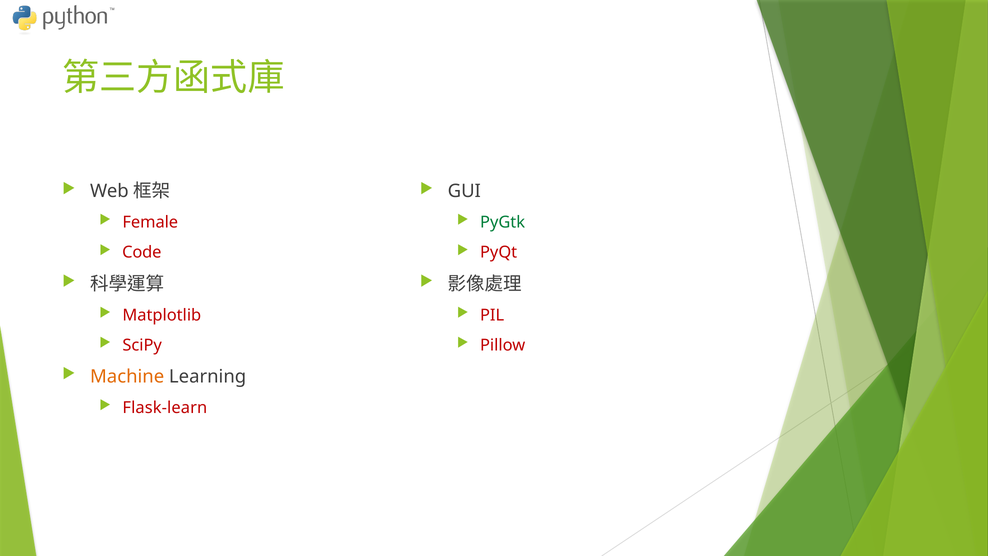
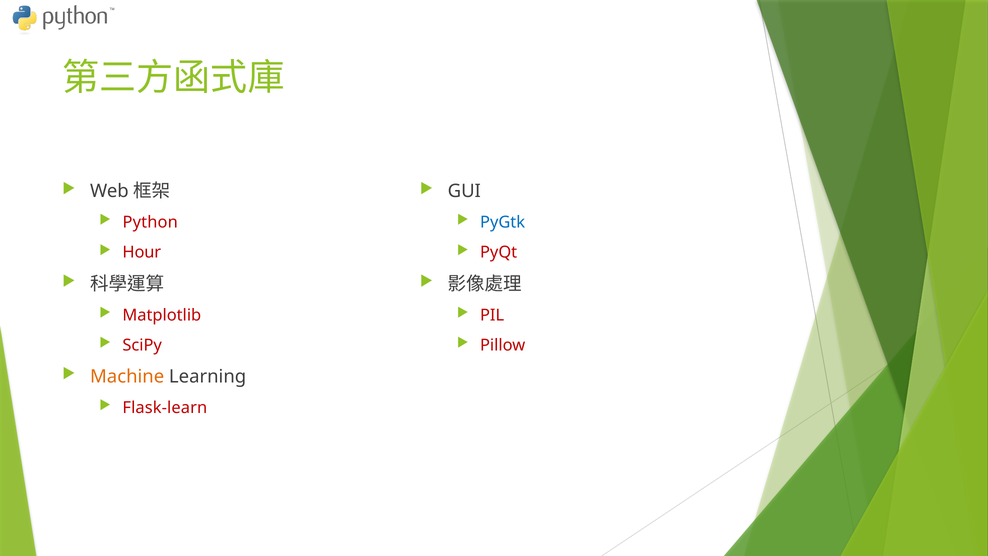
Female: Female -> Python
PyGtk colour: green -> blue
Code: Code -> Hour
